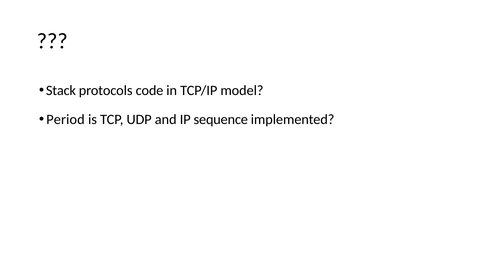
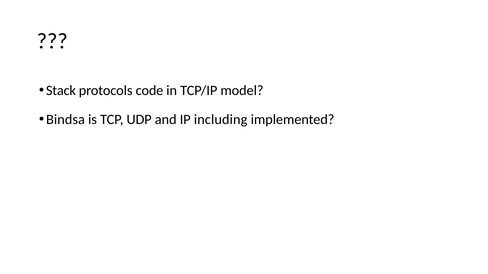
Period: Period -> Bindsa
sequence: sequence -> including
